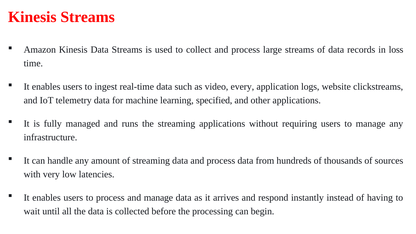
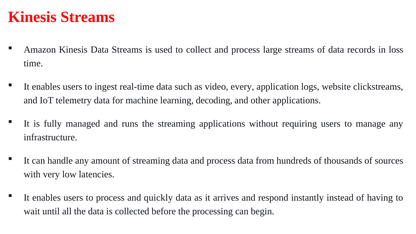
specified: specified -> decoding
and manage: manage -> quickly
